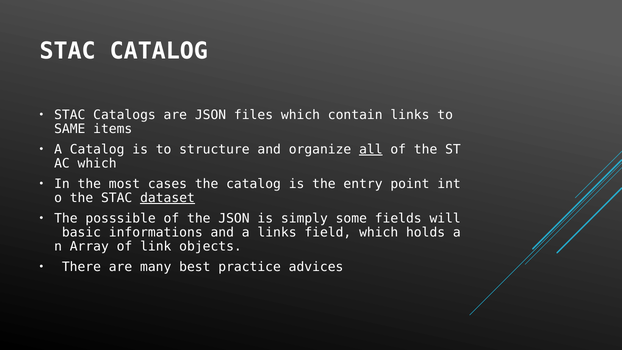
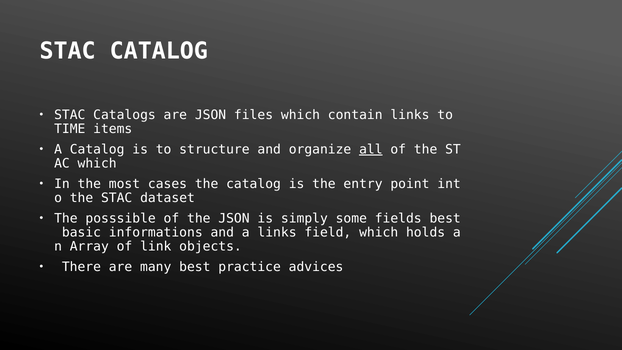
SAME: SAME -> TIME
dataset underline: present -> none
fields will: will -> best
